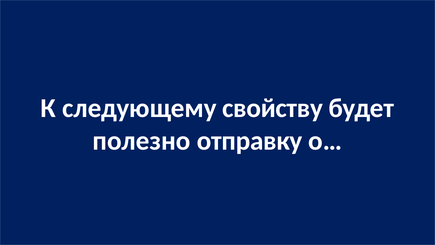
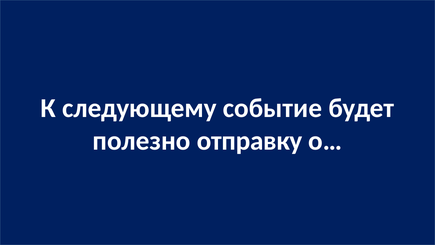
свойству: свойству -> событие
